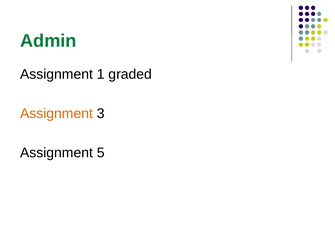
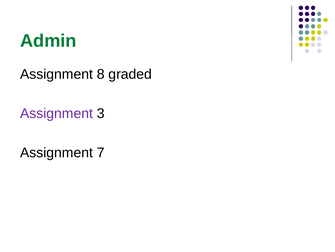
1: 1 -> 8
Assignment at (57, 113) colour: orange -> purple
5: 5 -> 7
